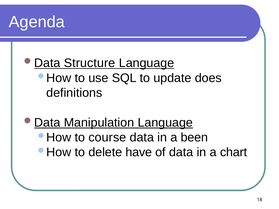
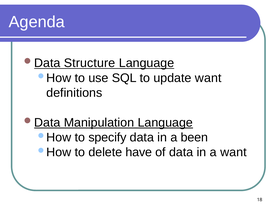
update does: does -> want
course: course -> specify
a chart: chart -> want
